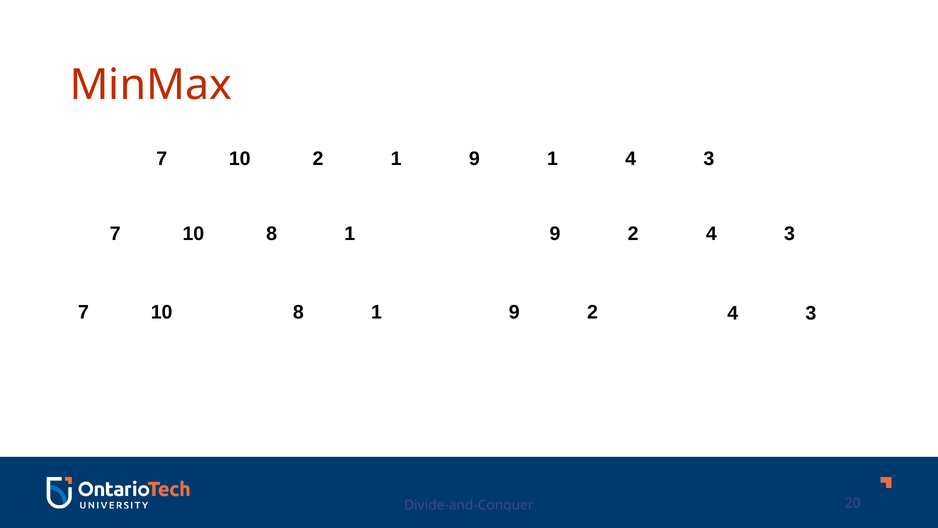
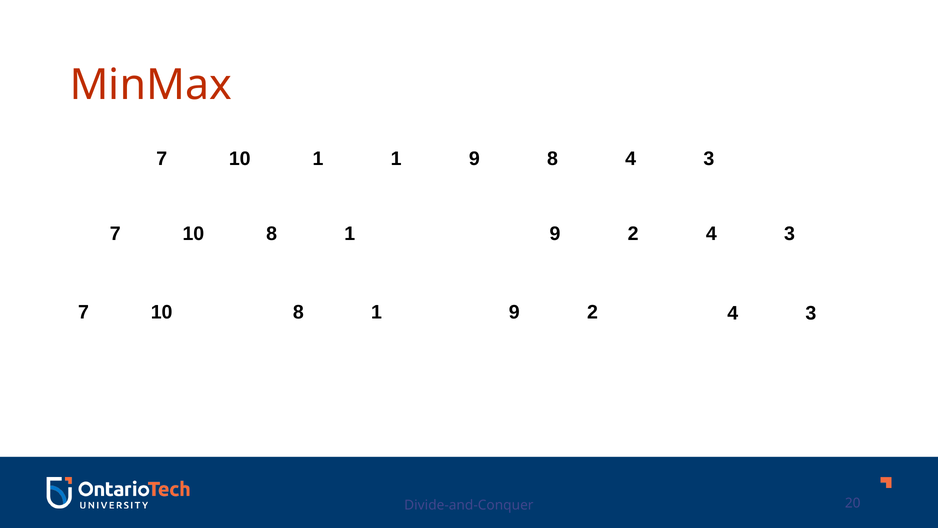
10 2: 2 -> 1
9 1: 1 -> 8
